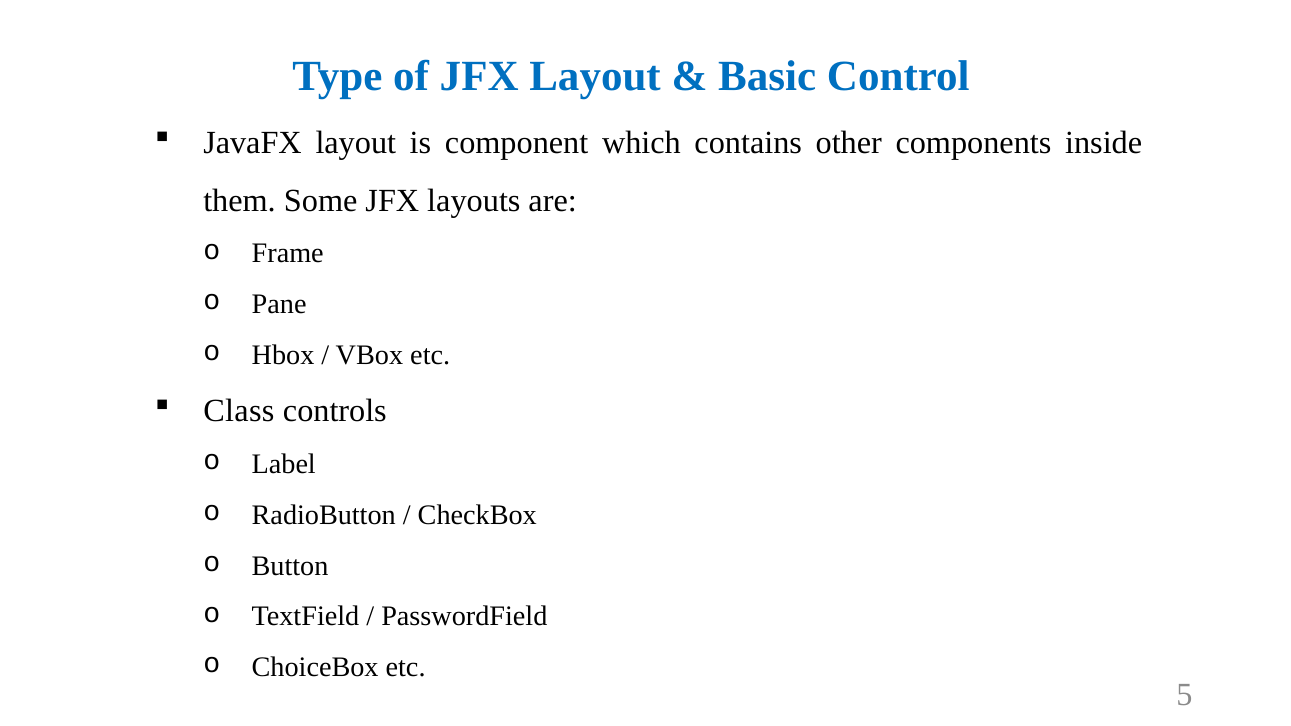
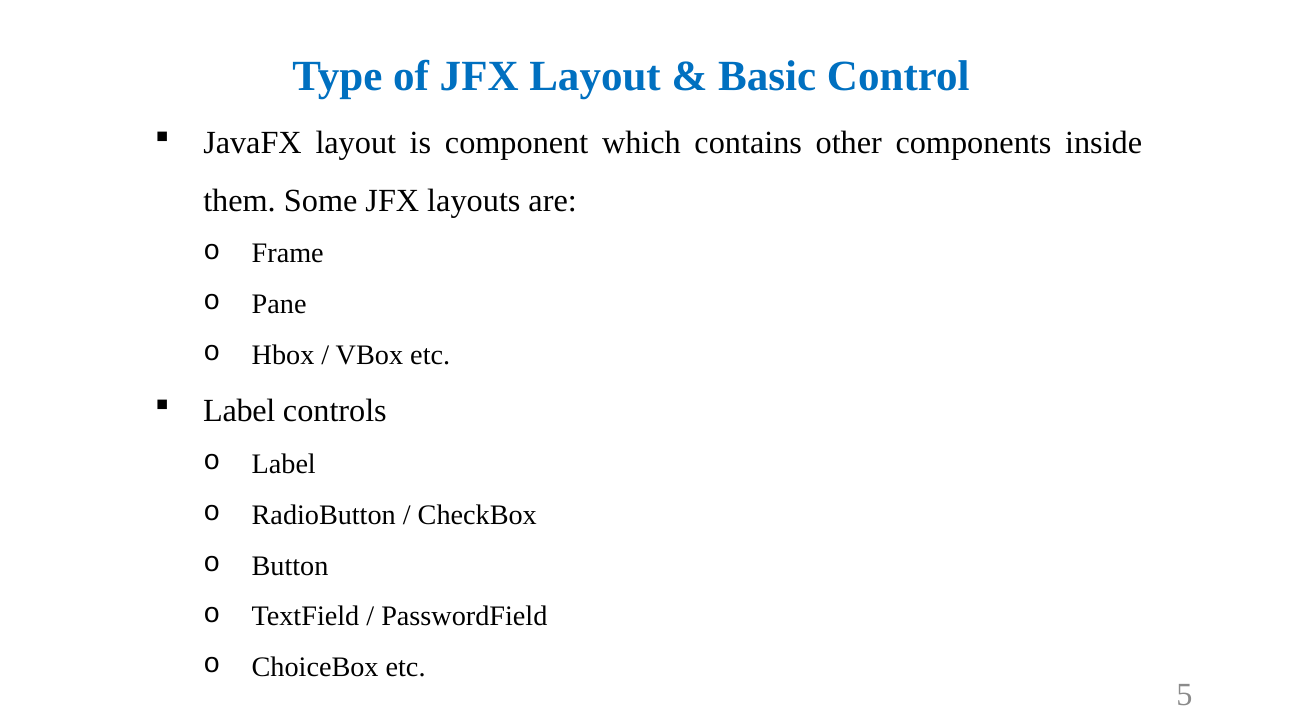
Class at (239, 411): Class -> Label
